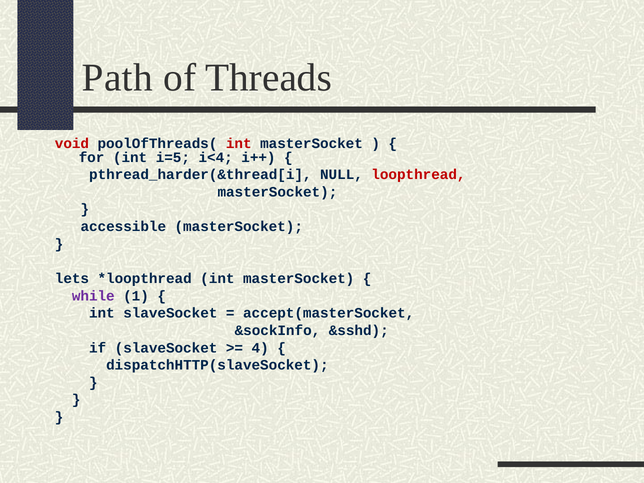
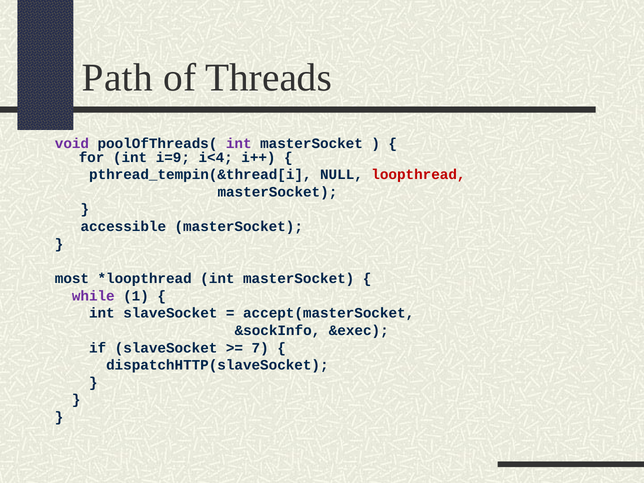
void colour: red -> purple
int at (239, 144) colour: red -> purple
i=5: i=5 -> i=9
pthread_harder(&thread[i: pthread_harder(&thread[i -> pthread_tempin(&thread[i
lets: lets -> most
&sshd: &sshd -> &exec
4: 4 -> 7
